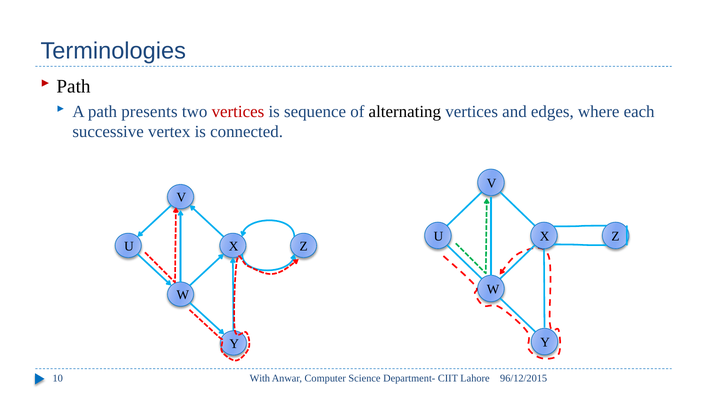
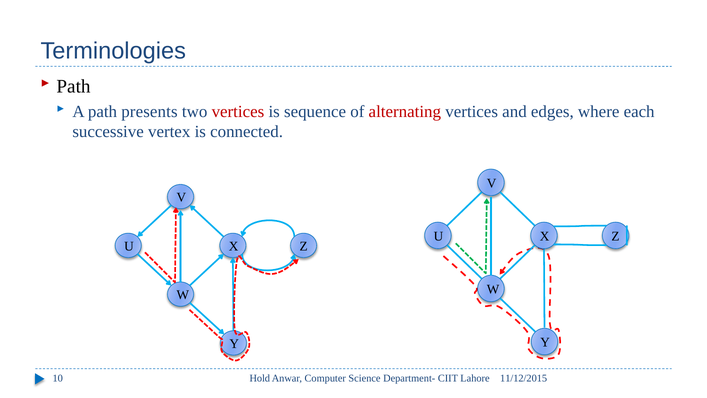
alternating colour: black -> red
With: With -> Hold
96/12/2015: 96/12/2015 -> 11/12/2015
